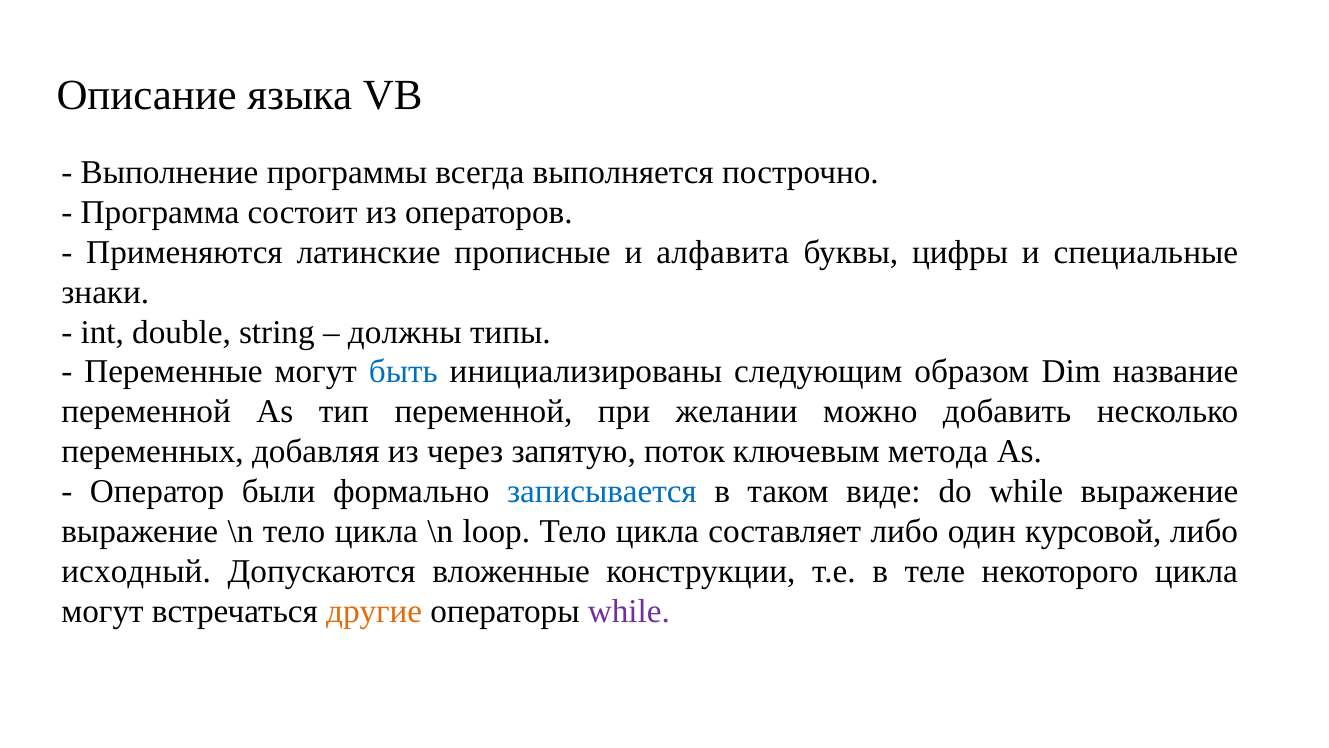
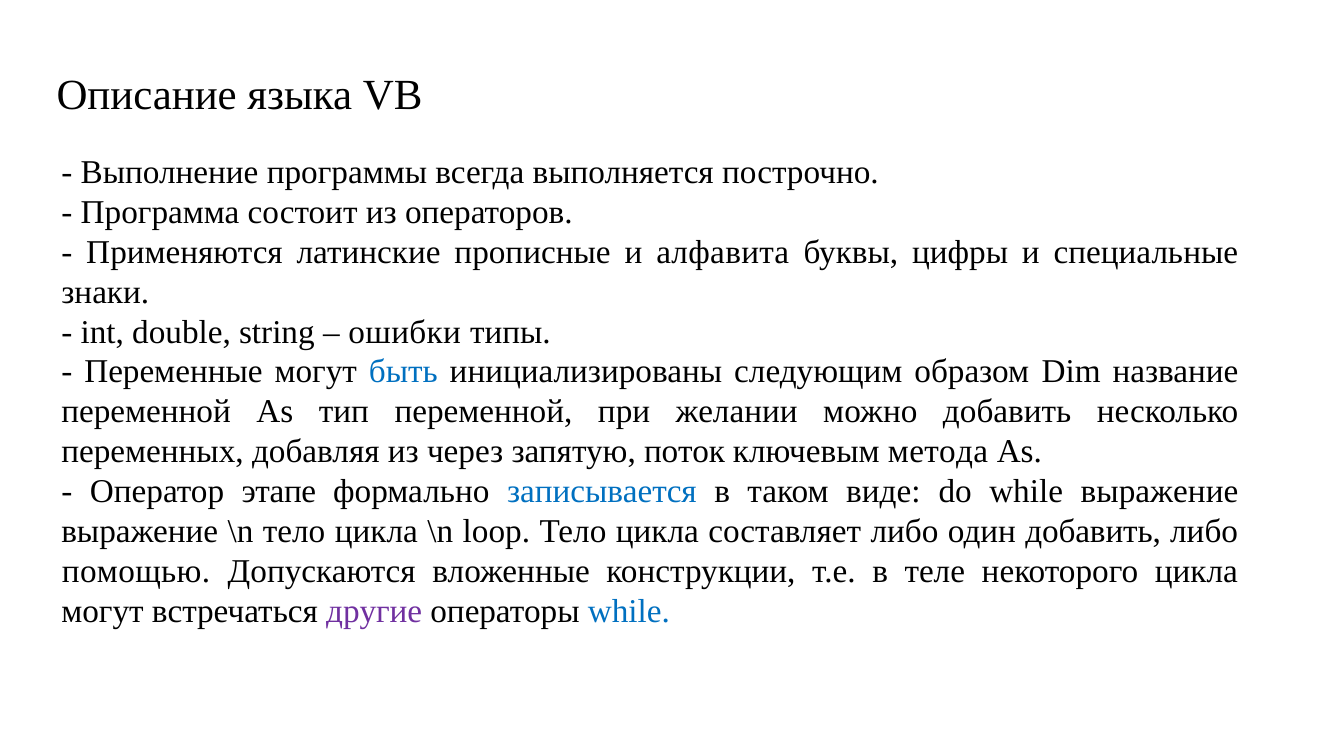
должны: должны -> ошибки
были: были -> этапе
один курсовой: курсовой -> добавить
исходный: исходный -> помощью
другие colour: orange -> purple
while at (629, 611) colour: purple -> blue
